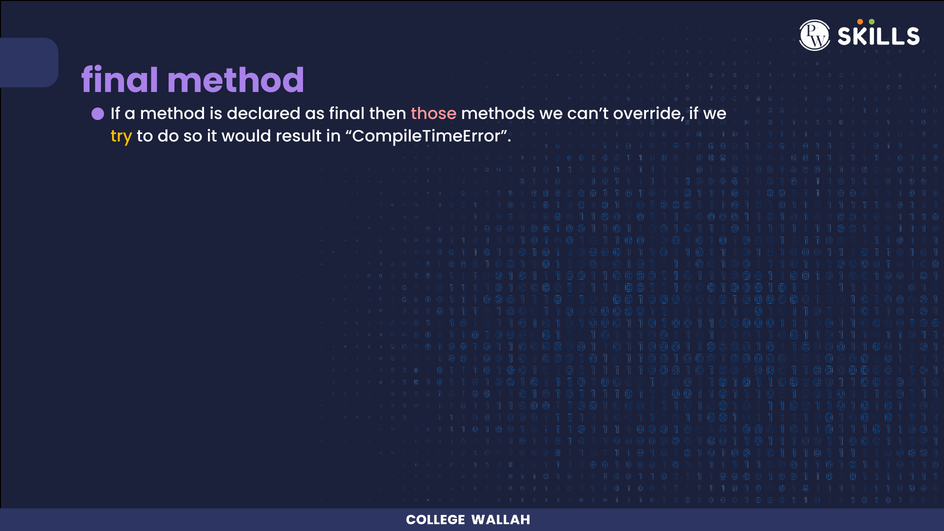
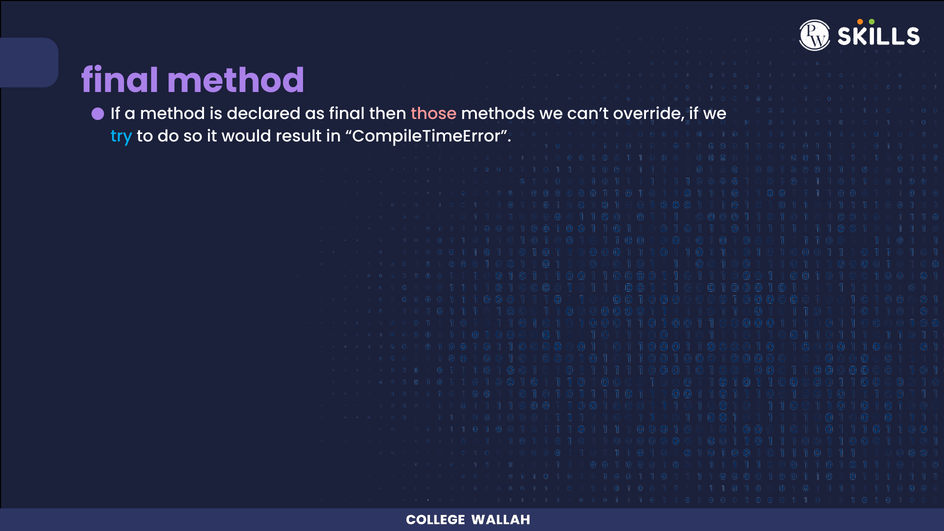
try colour: yellow -> light blue
